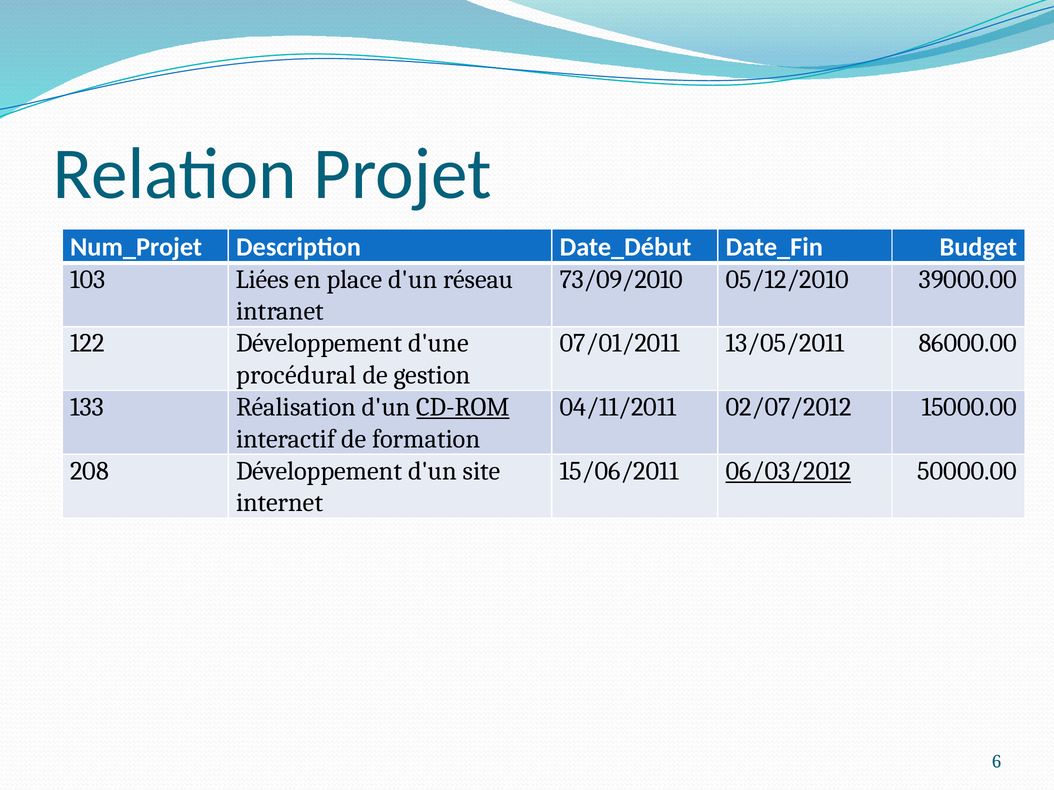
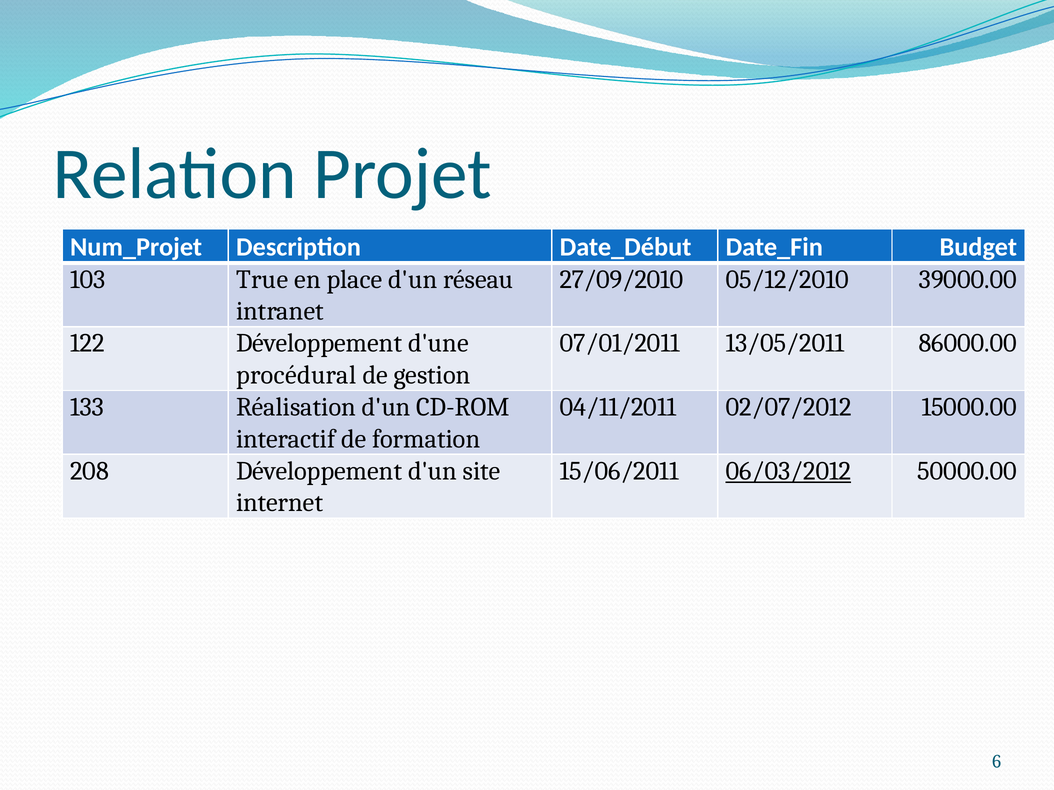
Liées: Liées -> True
73/09/2010: 73/09/2010 -> 27/09/2010
CD-ROM underline: present -> none
